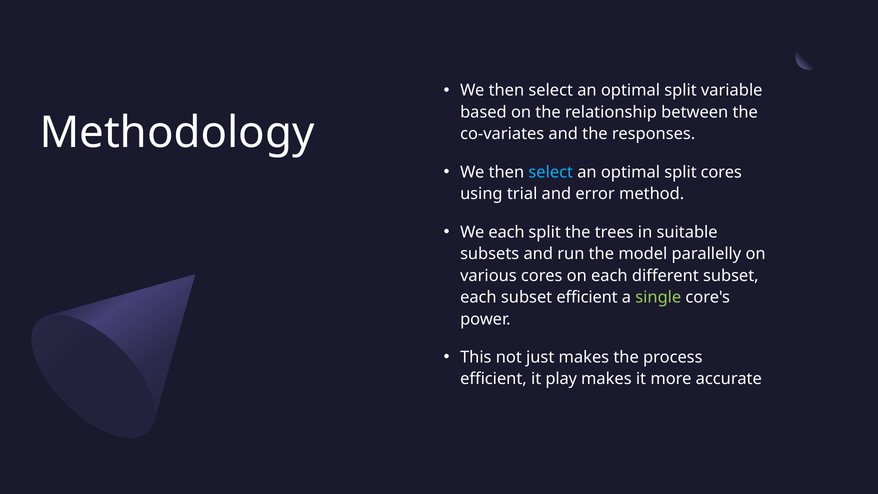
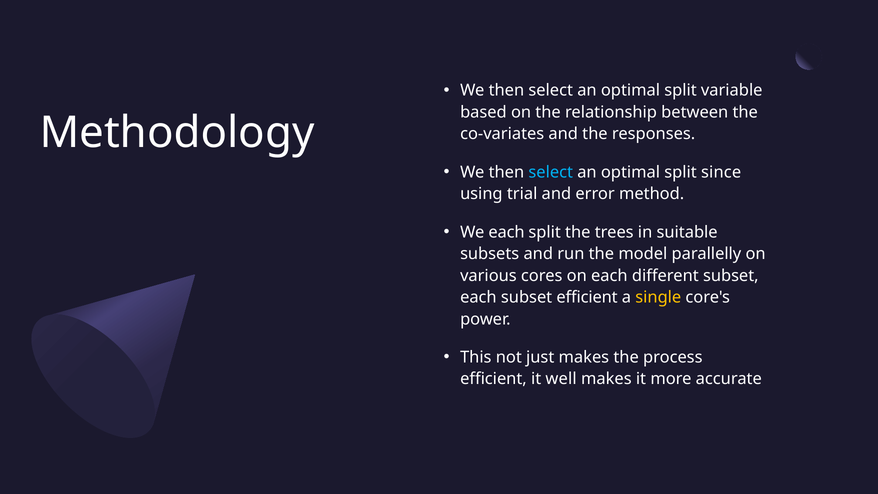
split cores: cores -> since
single colour: light green -> yellow
play: play -> well
